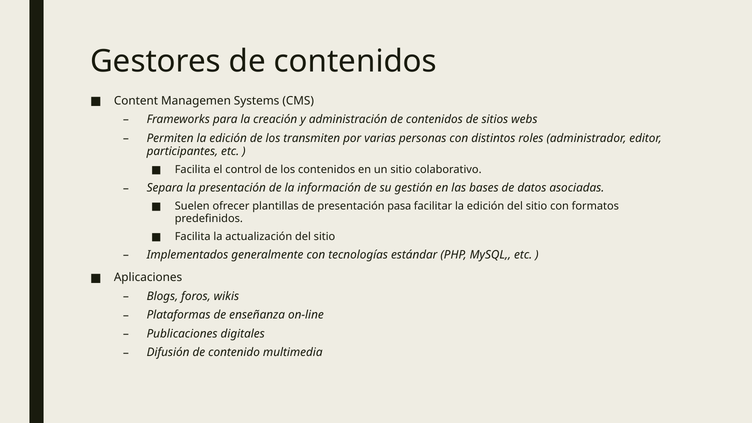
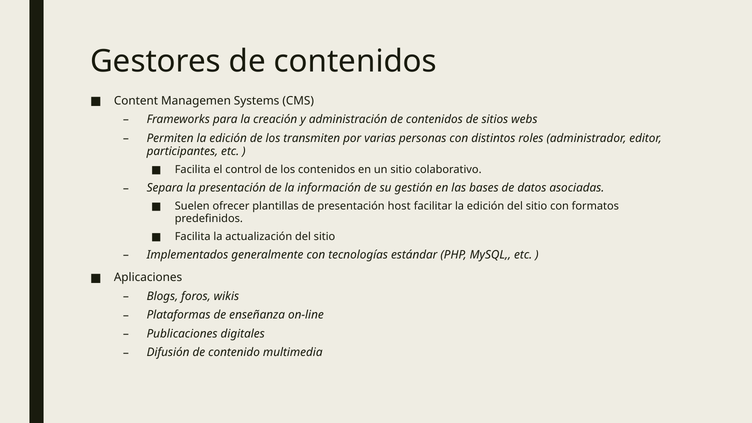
pasa: pasa -> host
